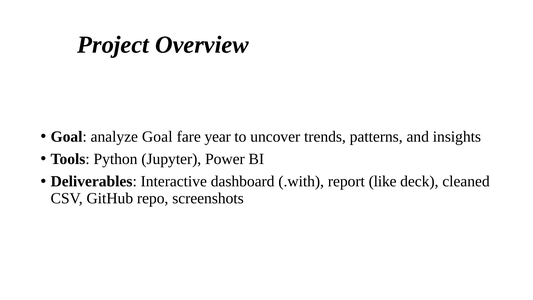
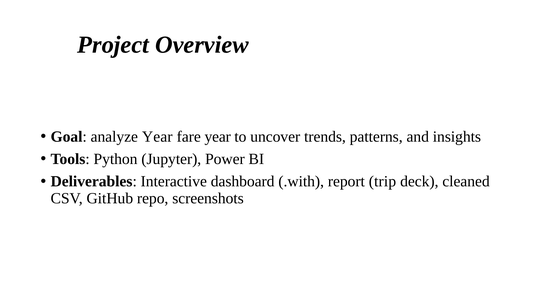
analyze Goal: Goal -> Year
like: like -> trip
